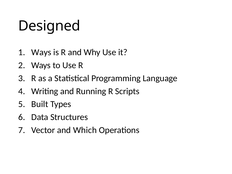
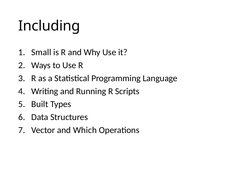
Designed: Designed -> Including
Ways at (41, 52): Ways -> Small
